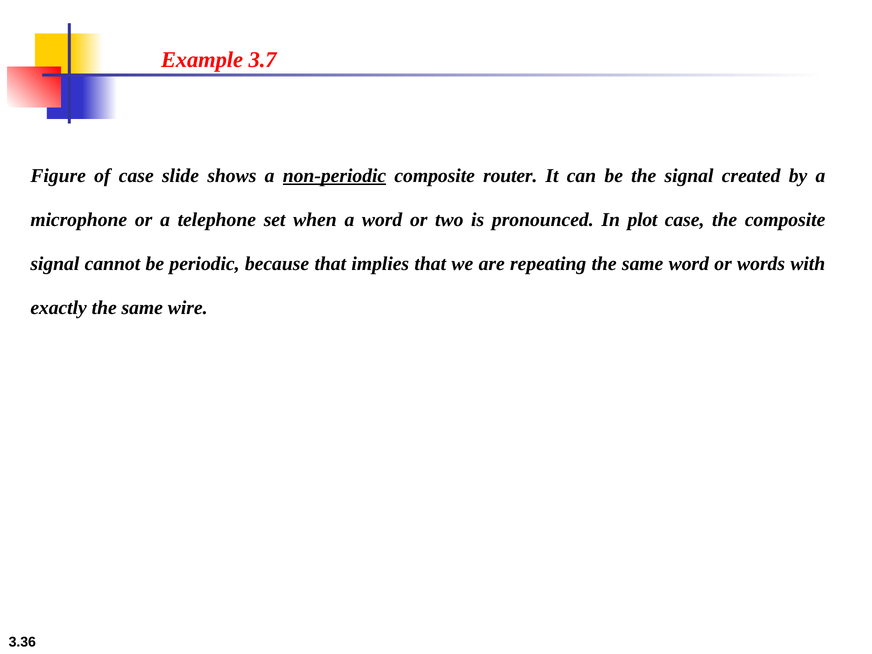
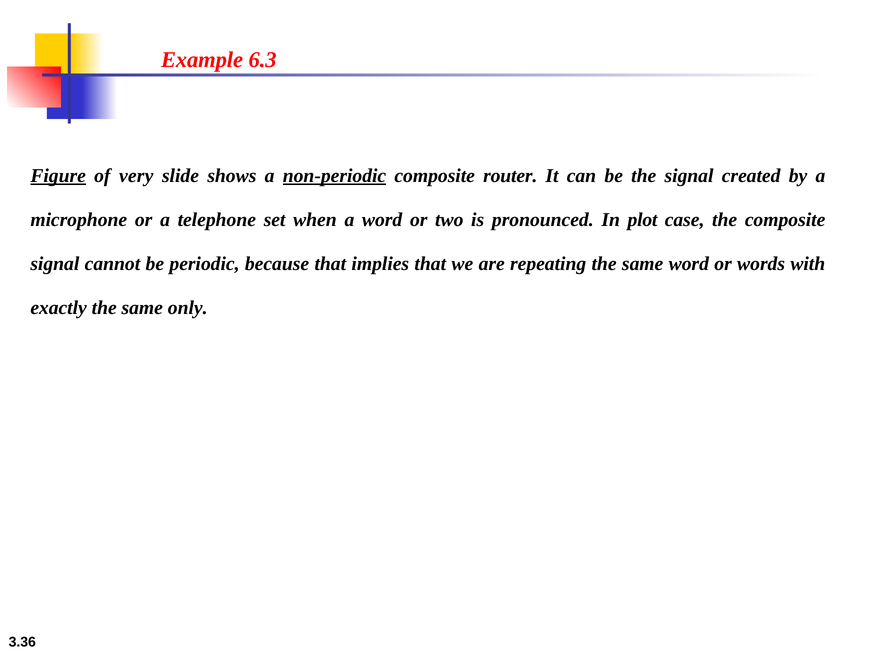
3.7: 3.7 -> 6.3
Figure underline: none -> present
of case: case -> very
wire: wire -> only
